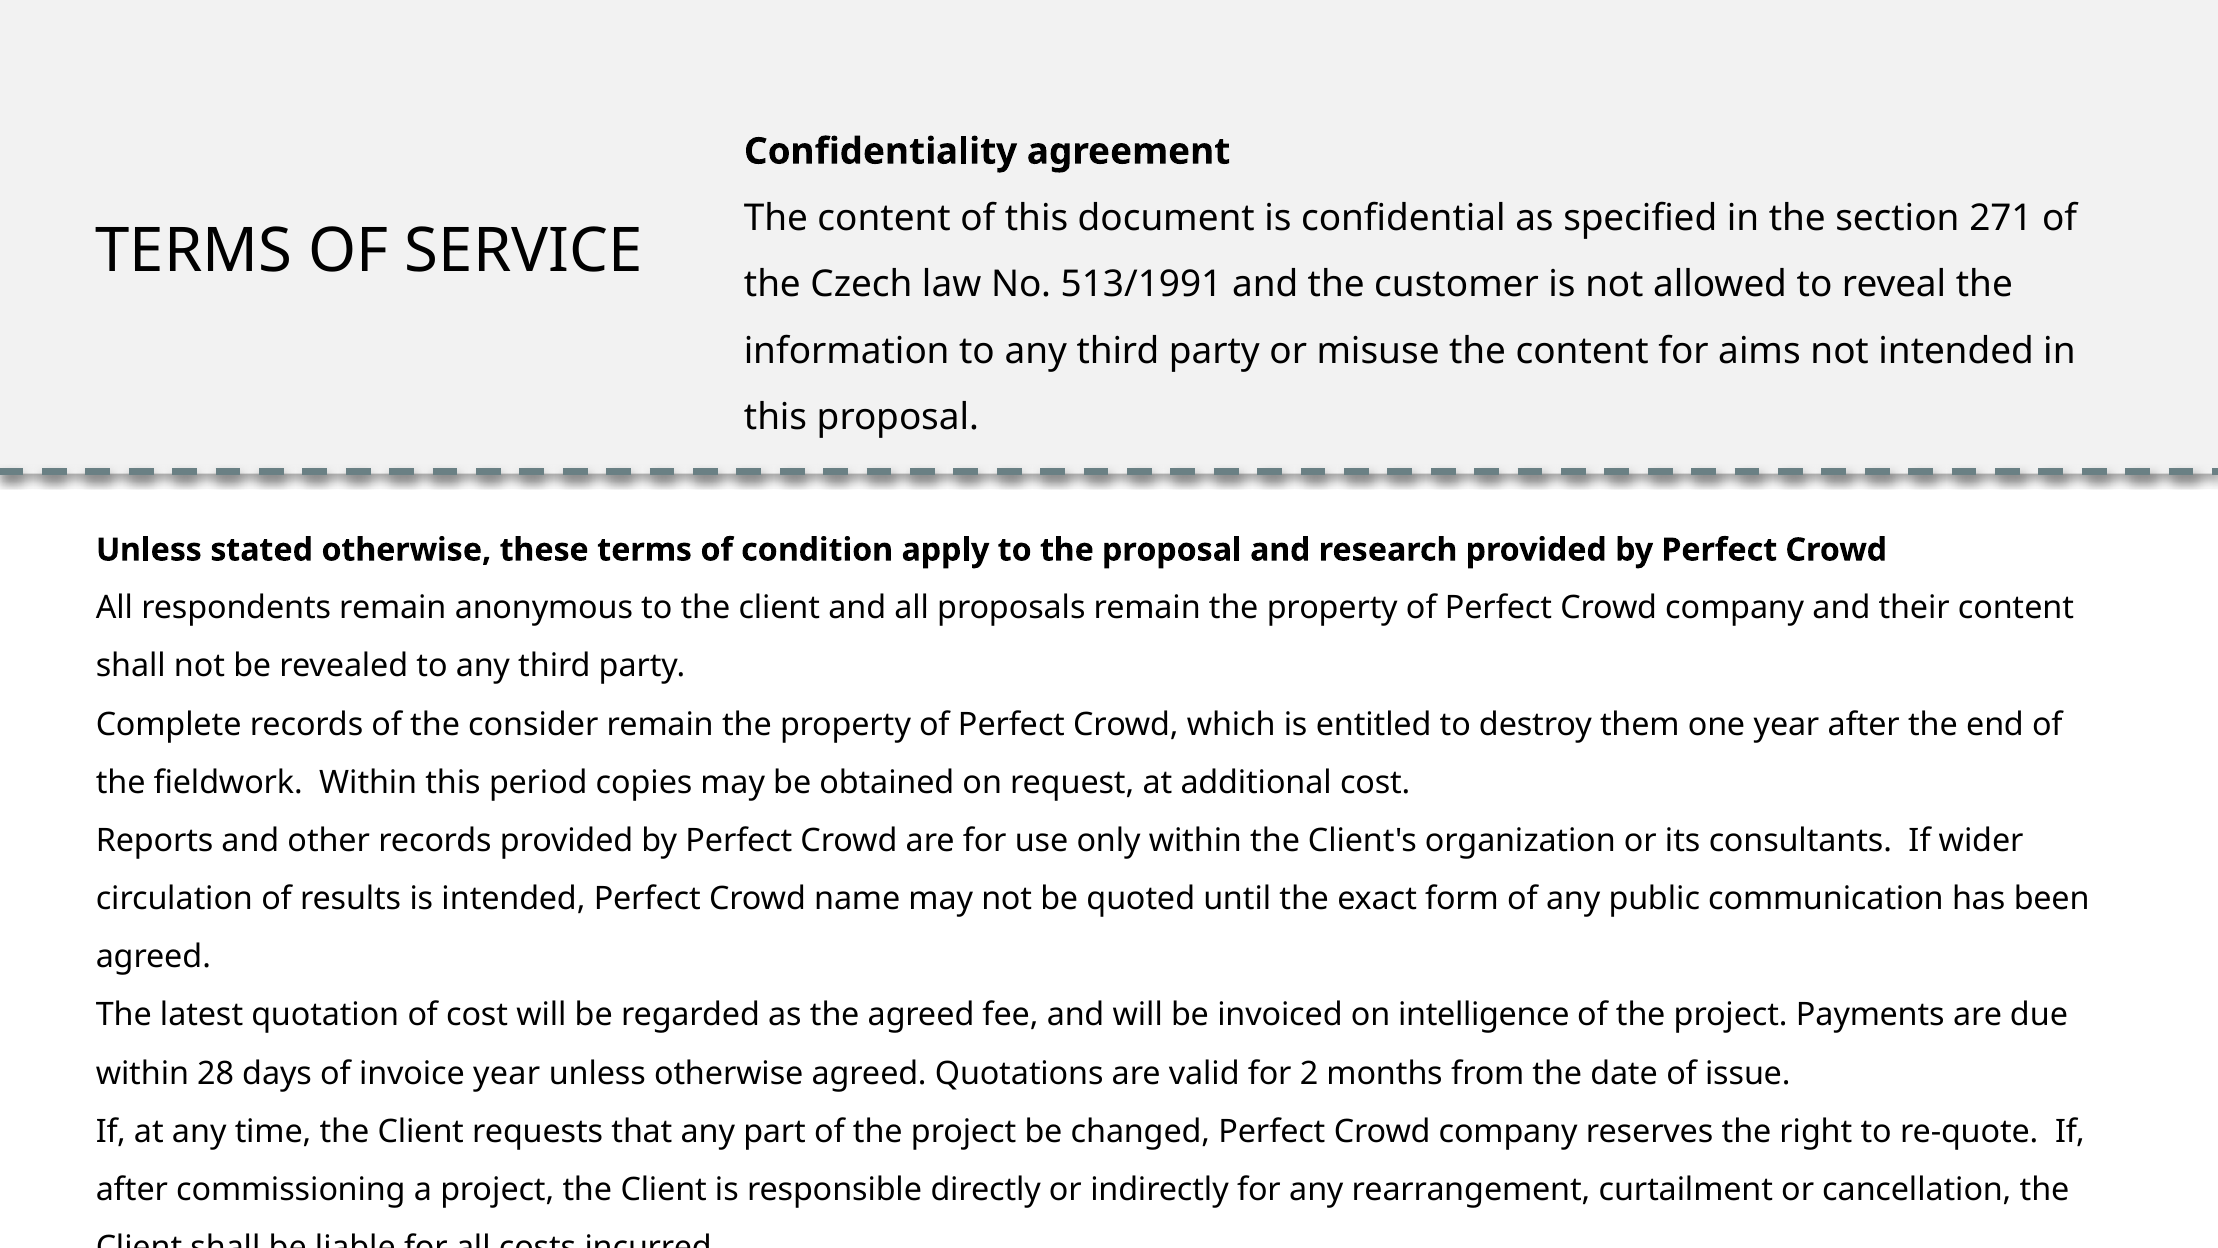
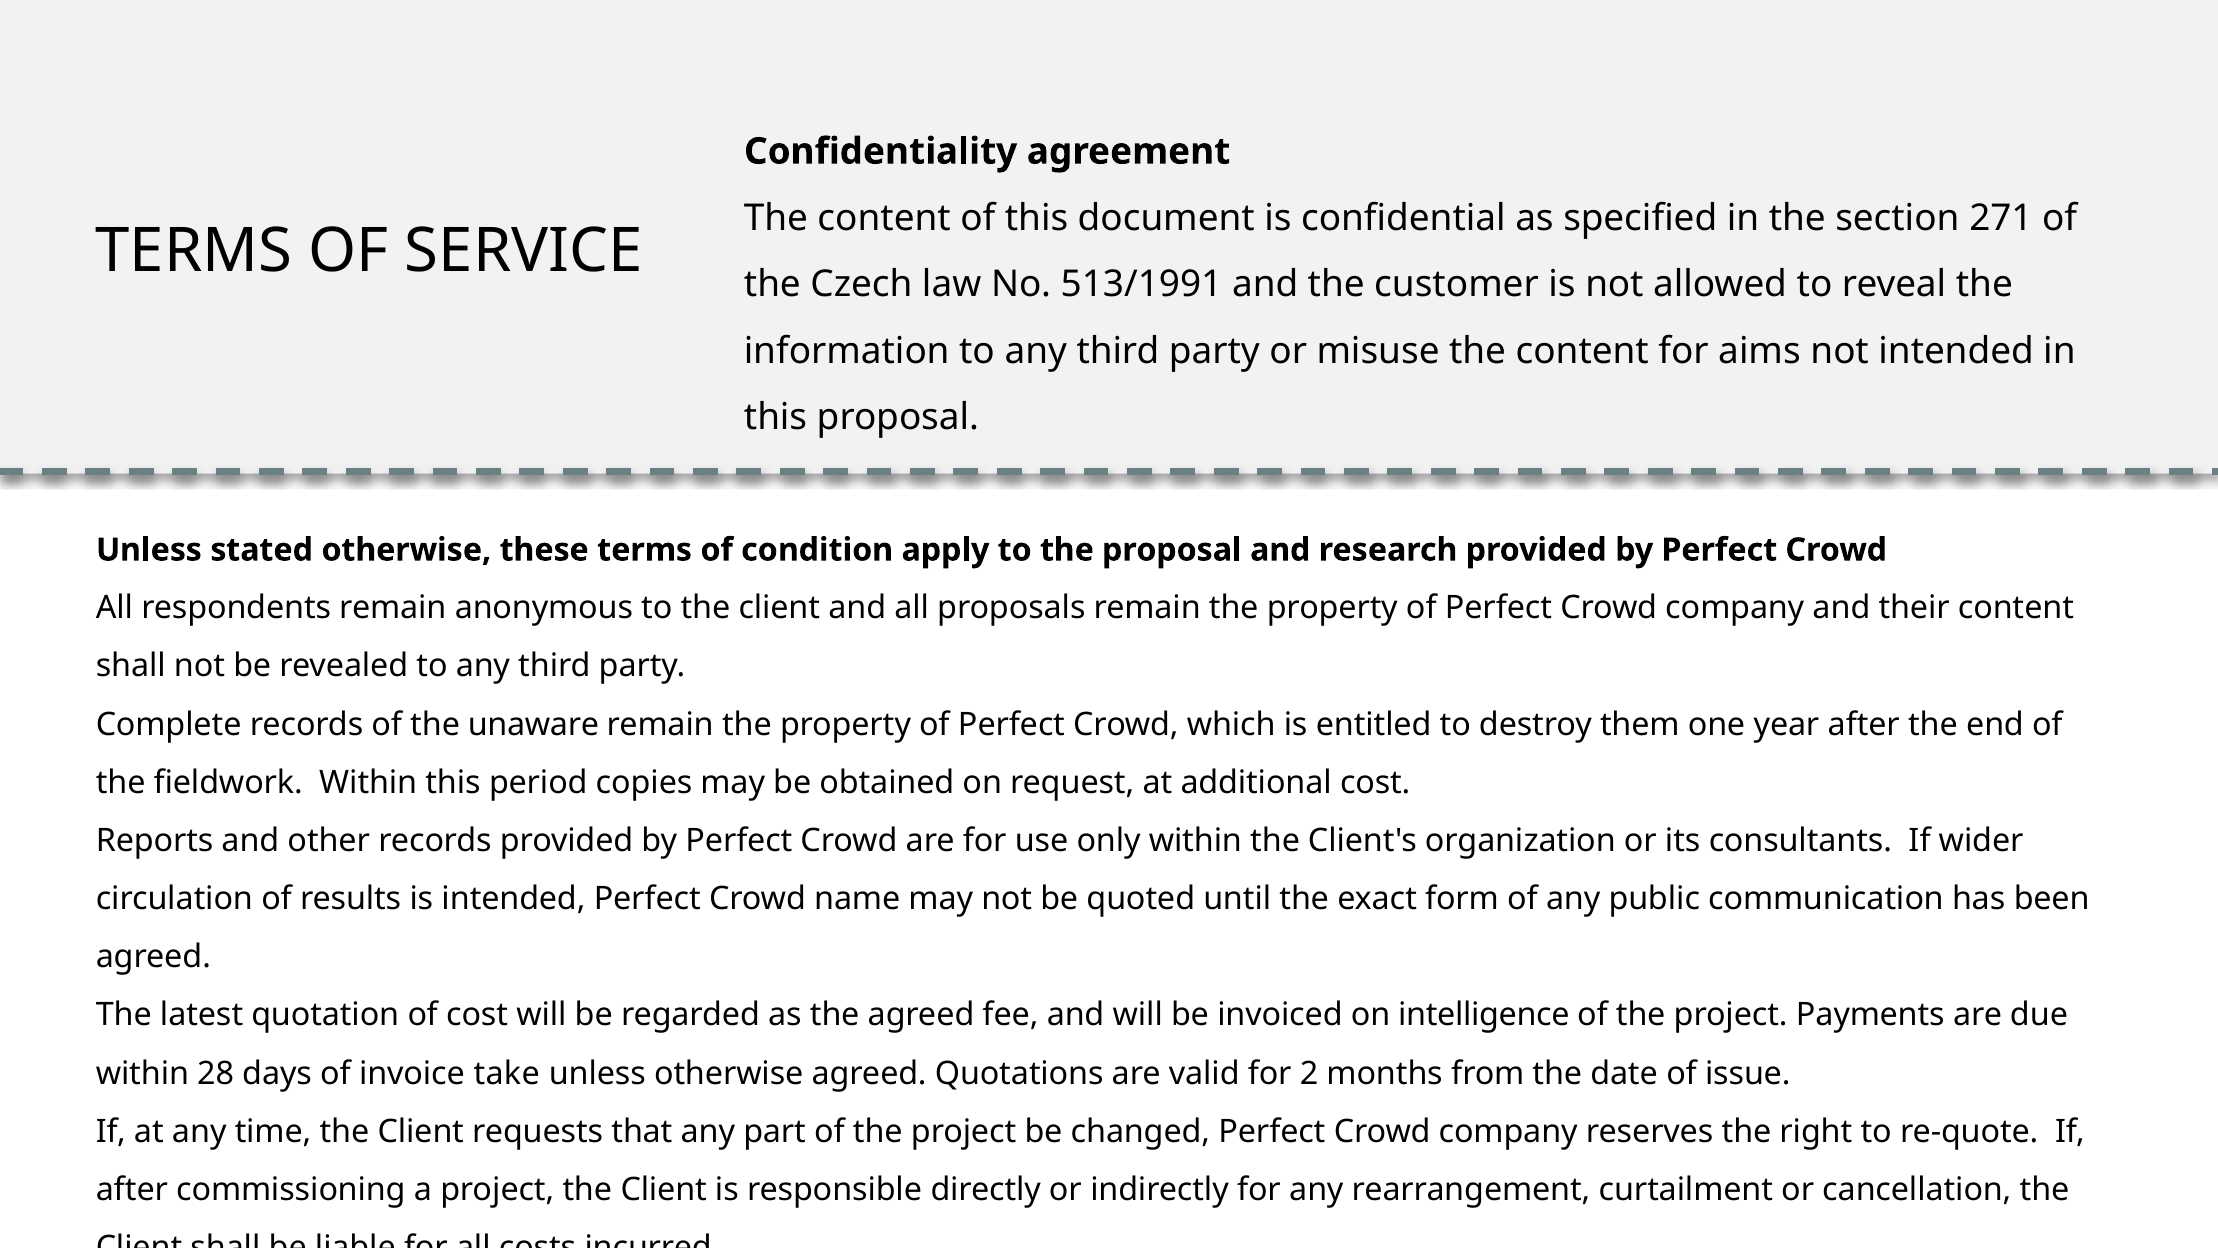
consider: consider -> unaware
invoice year: year -> take
